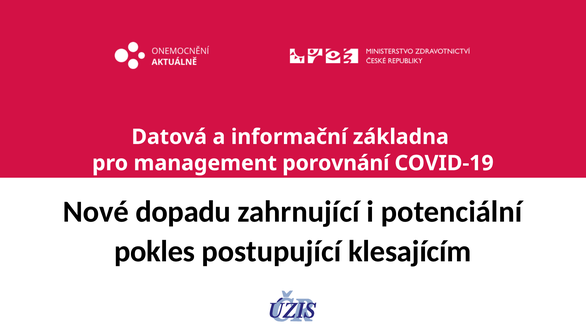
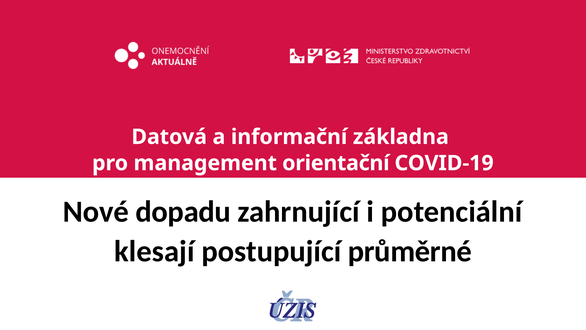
porovnání: porovnání -> orientační
pokles: pokles -> klesají
klesajícím: klesajícím -> průměrné
